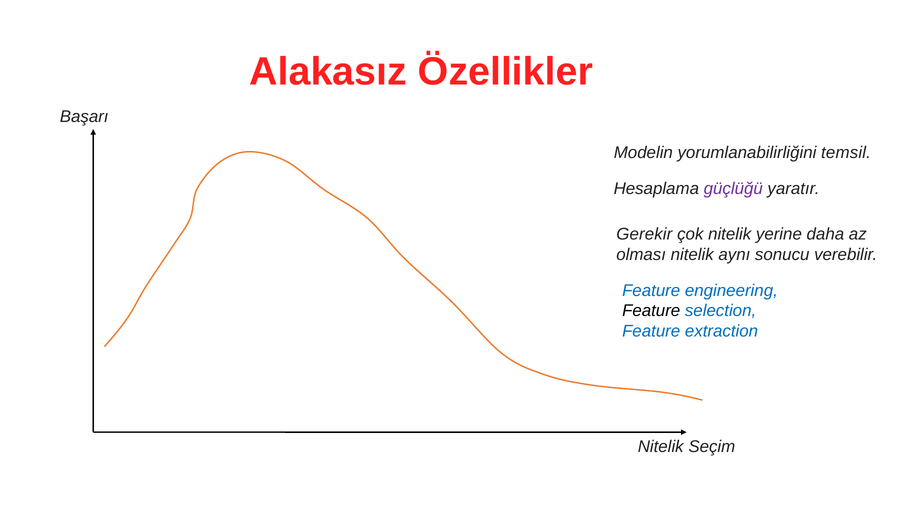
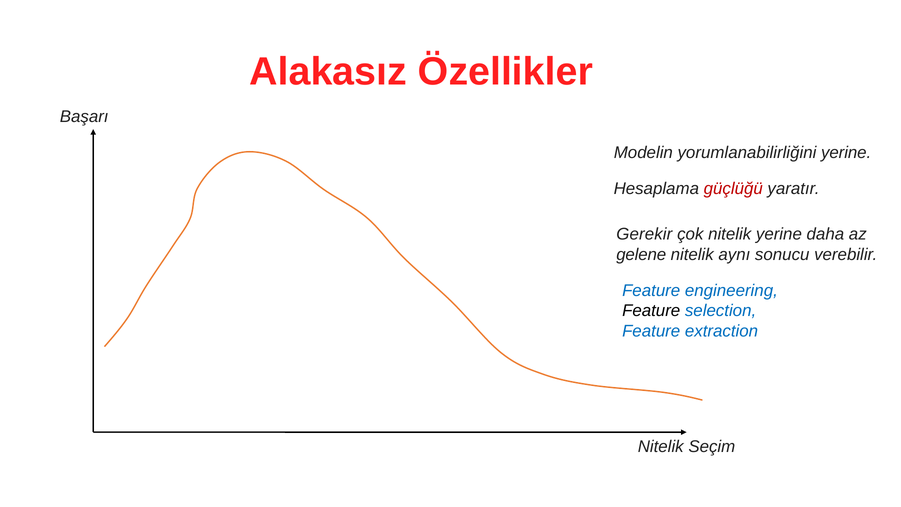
yorumlanabilirliğini temsil: temsil -> yerine
güçlüğü colour: purple -> red
olması: olması -> gelene
